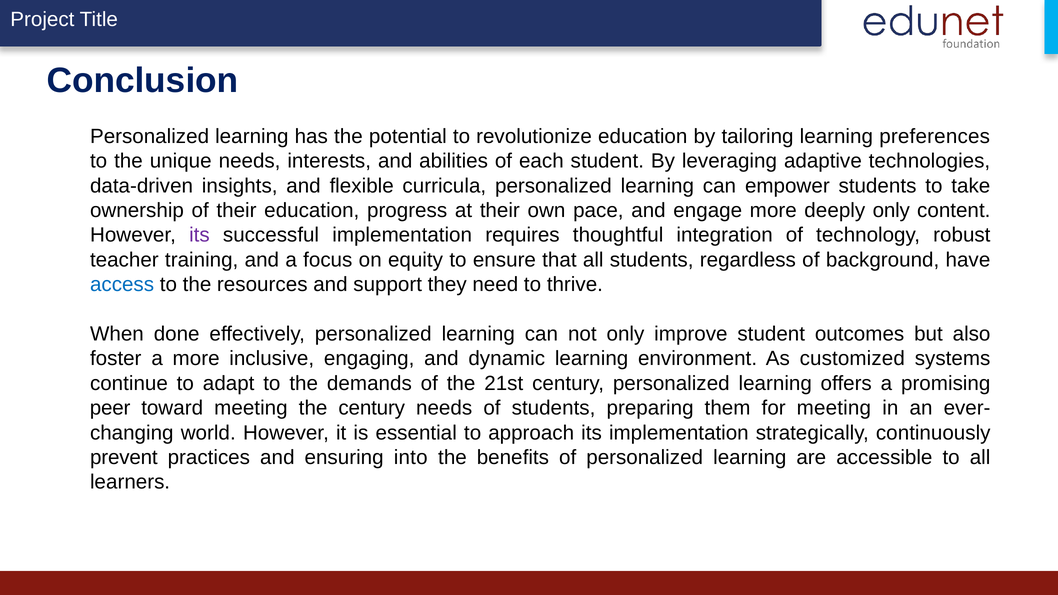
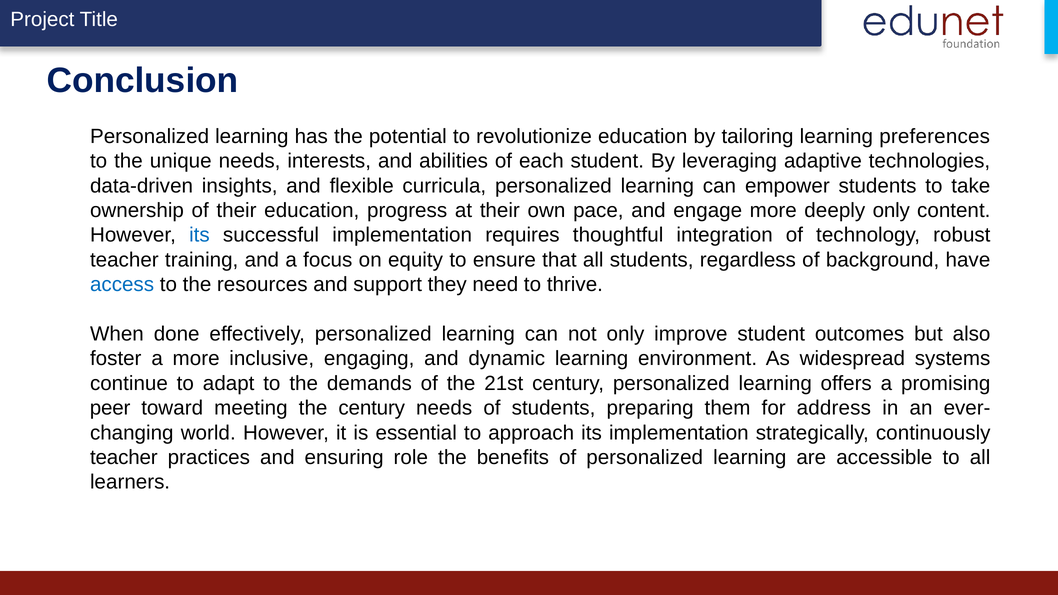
its at (199, 235) colour: purple -> blue
customized: customized -> widespread
for meeting: meeting -> address
prevent at (124, 458): prevent -> teacher
into: into -> role
